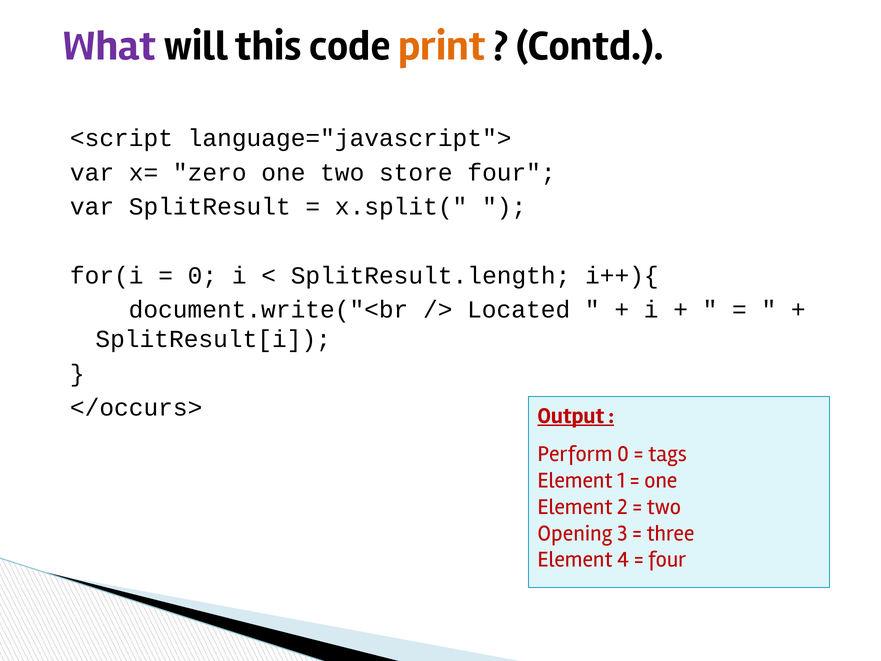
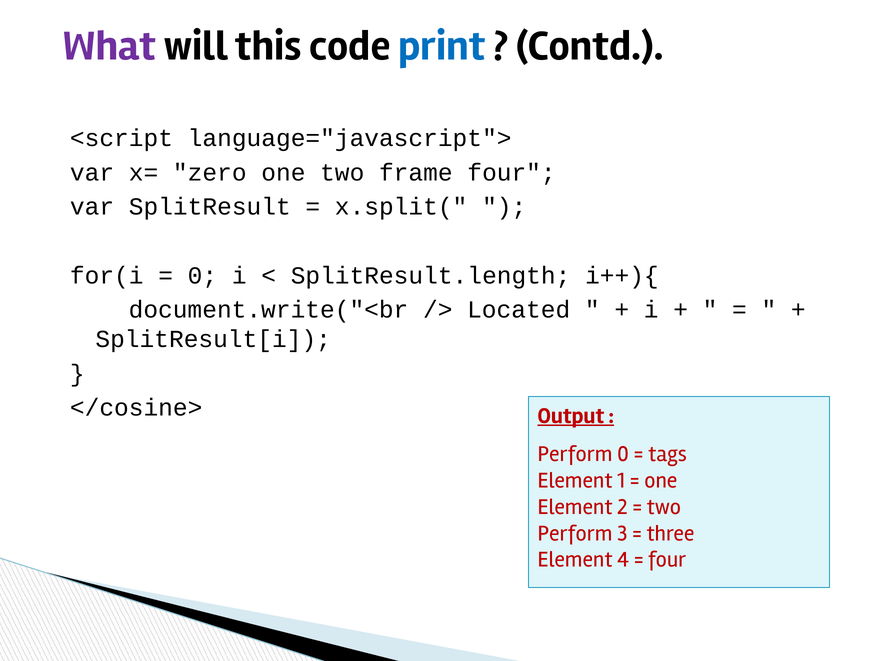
print colour: orange -> blue
store: store -> frame
</occurs>: </occurs> -> </cosine>
Opening at (575, 533): Opening -> Perform
